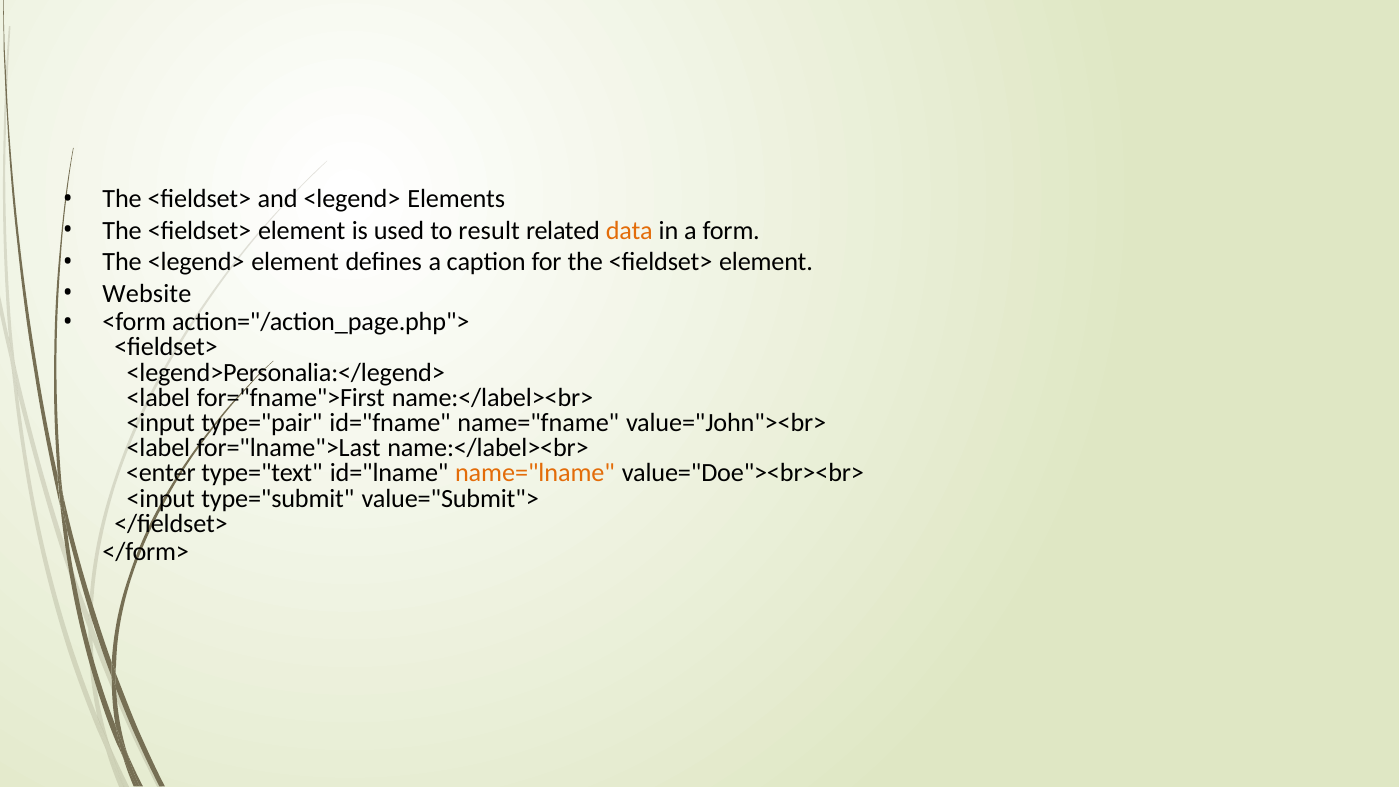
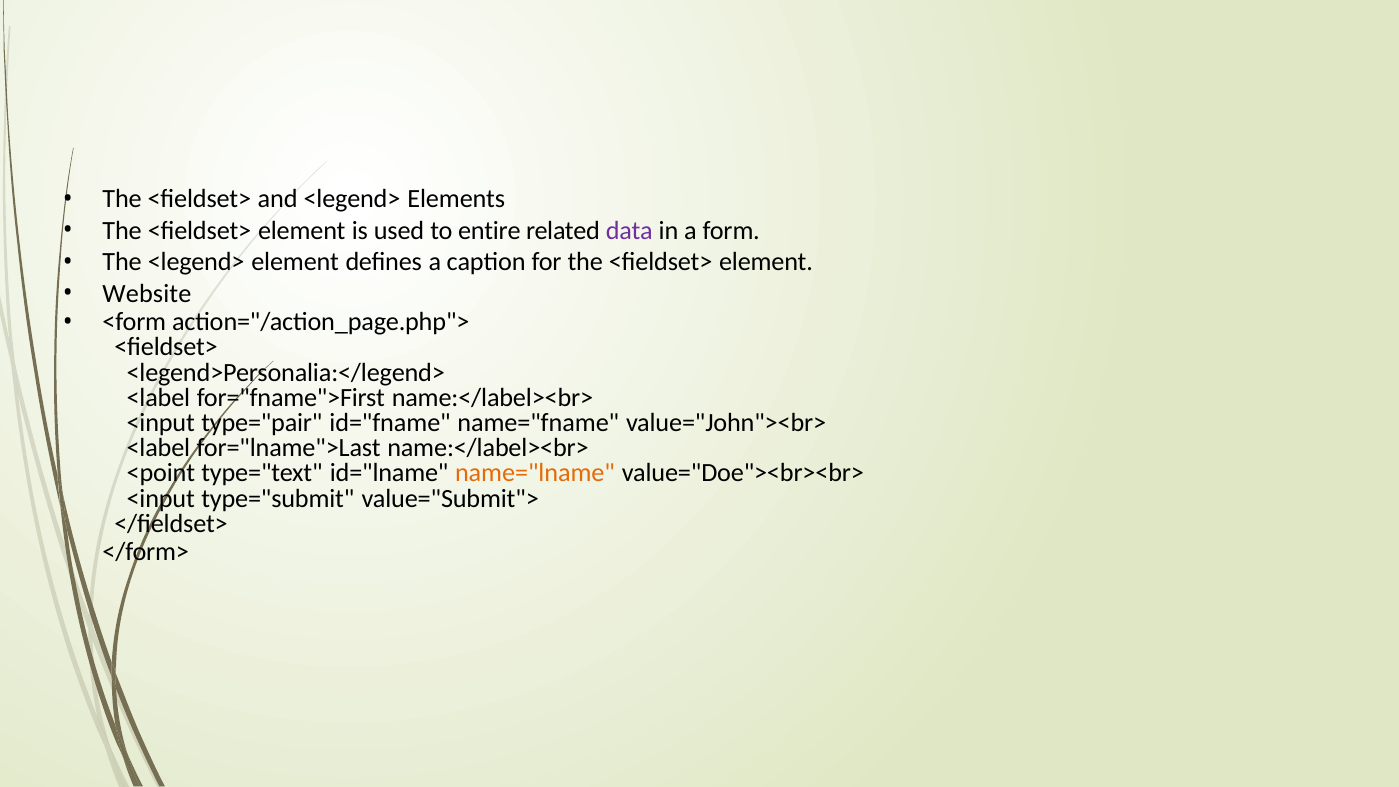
result: result -> entire
data colour: orange -> purple
<enter: <enter -> <point
